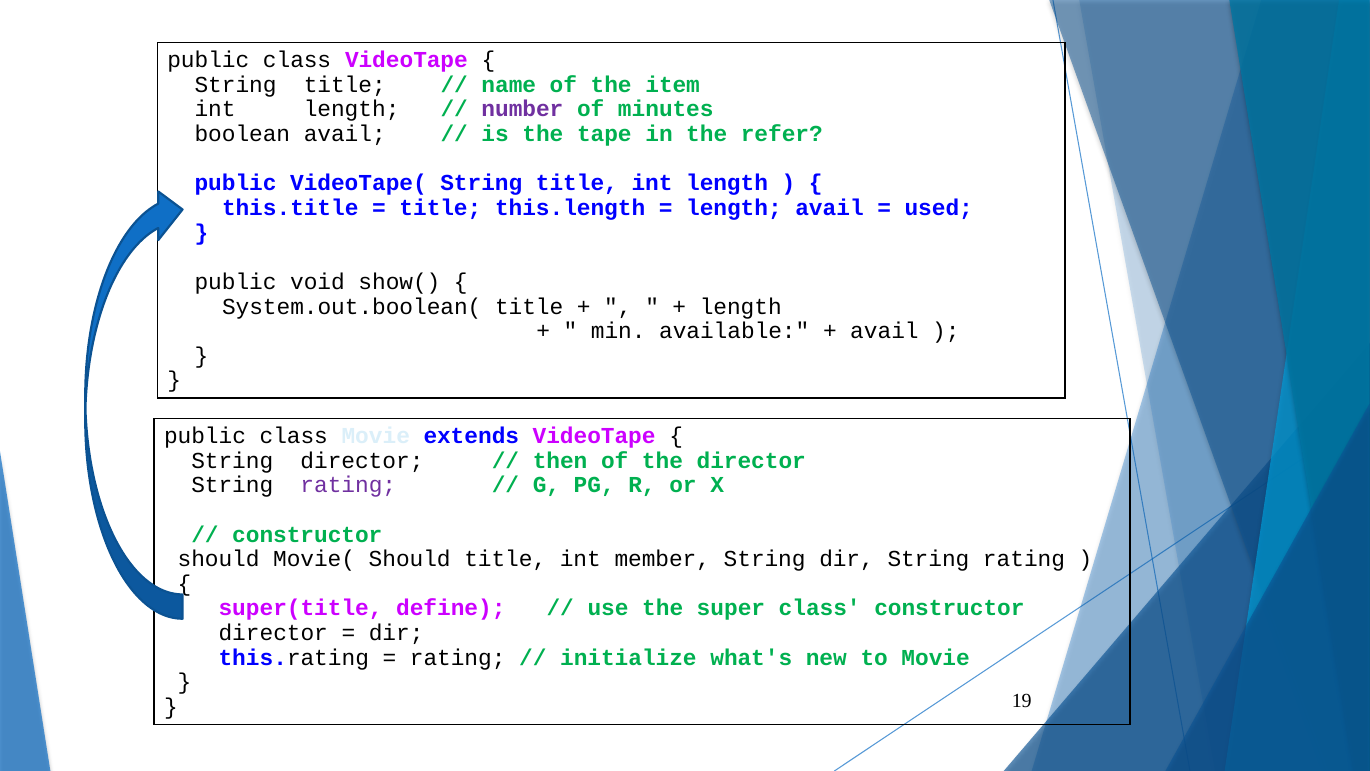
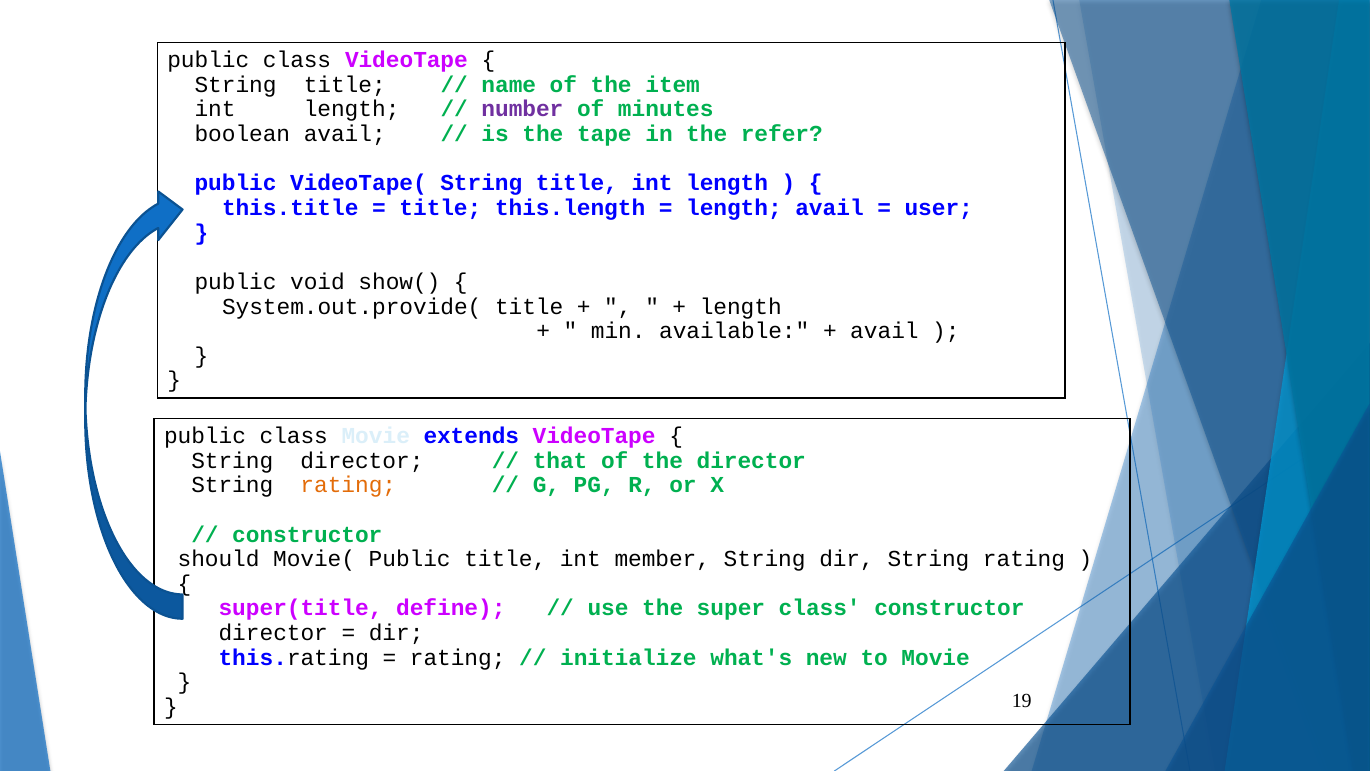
used: used -> user
System.out.boolean(: System.out.boolean( -> System.out.provide(
then: then -> that
rating at (348, 485) colour: purple -> orange
Movie( Should: Should -> Public
